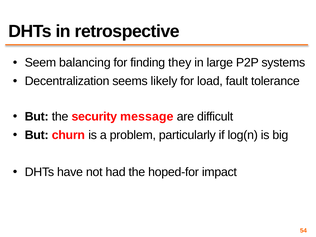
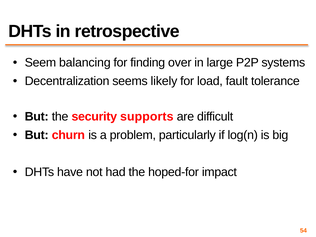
they: they -> over
message: message -> supports
